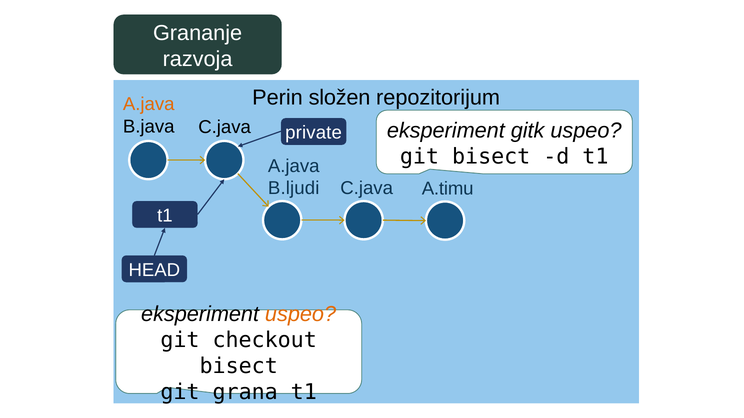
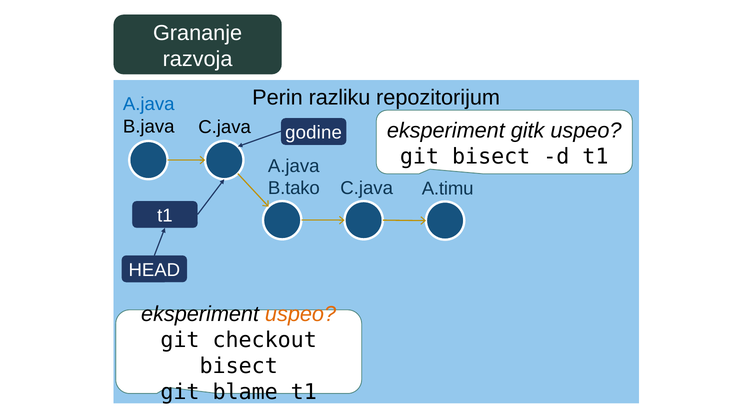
složen: složen -> razliku
A.java at (149, 104) colour: orange -> blue
private: private -> godine
B.ljudi: B.ljudi -> B.tako
grana: grana -> blame
